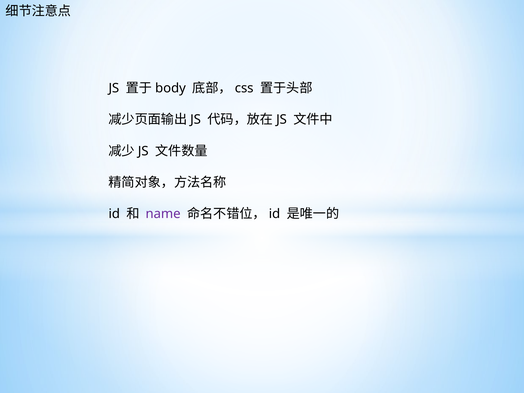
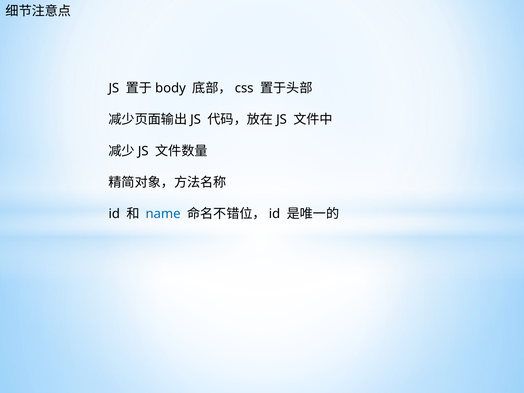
name colour: purple -> blue
